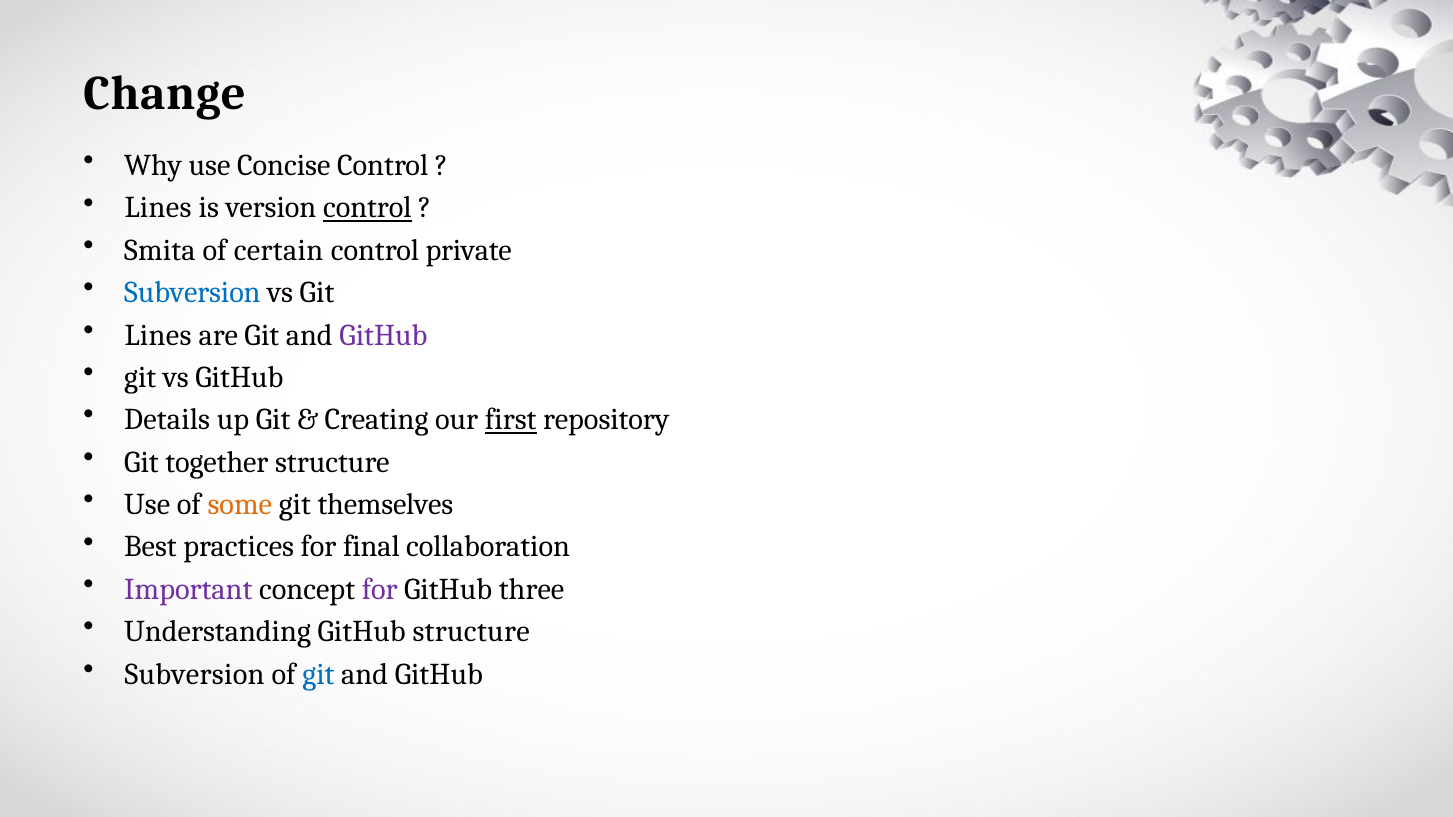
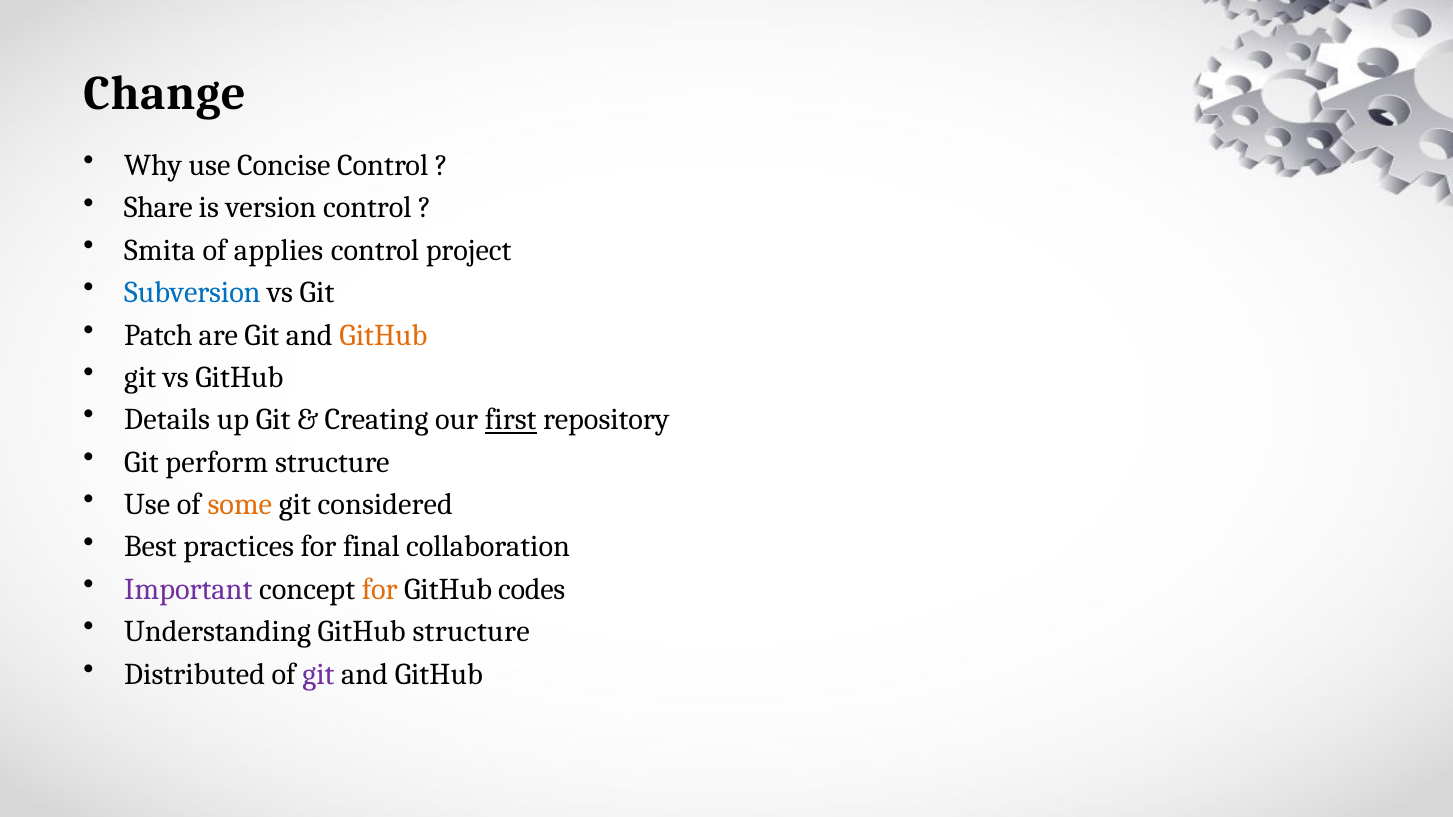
Lines at (158, 208): Lines -> Share
control at (367, 208) underline: present -> none
certain: certain -> applies
private: private -> project
Lines at (158, 335): Lines -> Patch
GitHub at (383, 335) colour: purple -> orange
together: together -> perform
themselves: themselves -> considered
for at (380, 590) colour: purple -> orange
three: three -> codes
Subversion at (195, 674): Subversion -> Distributed
git at (318, 674) colour: blue -> purple
